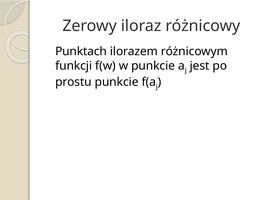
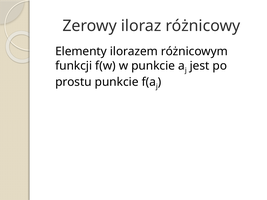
Punktach: Punktach -> Elementy
